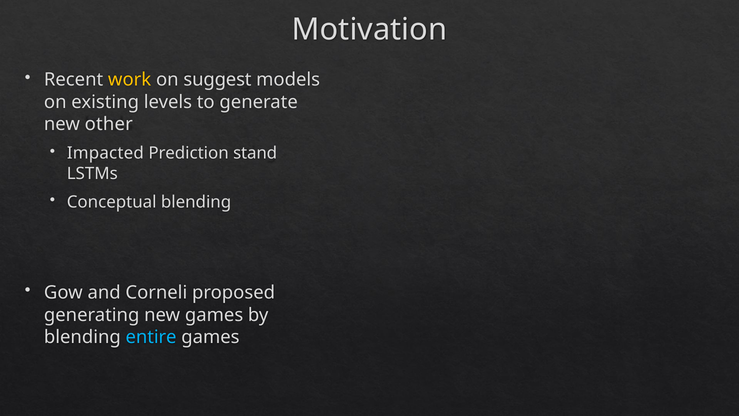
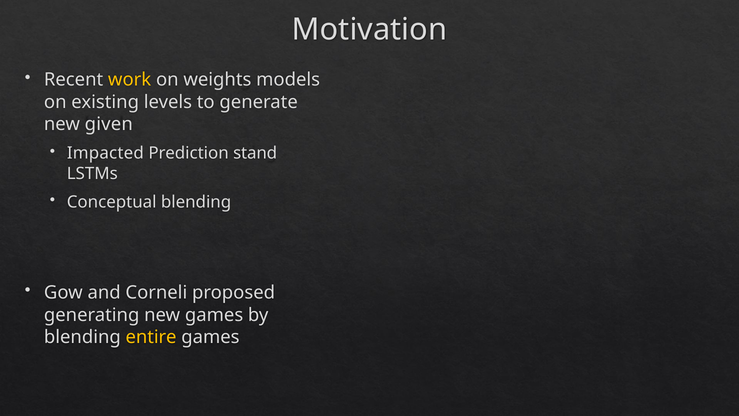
suggest: suggest -> weights
other: other -> given
entire colour: light blue -> yellow
